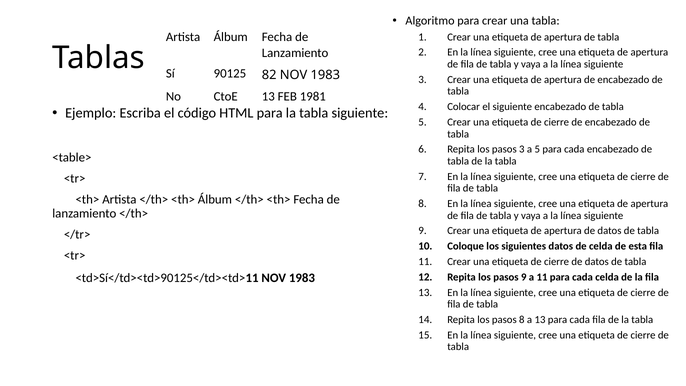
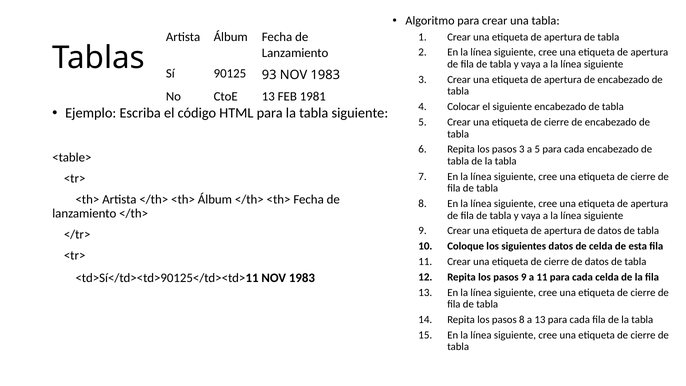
82: 82 -> 93
